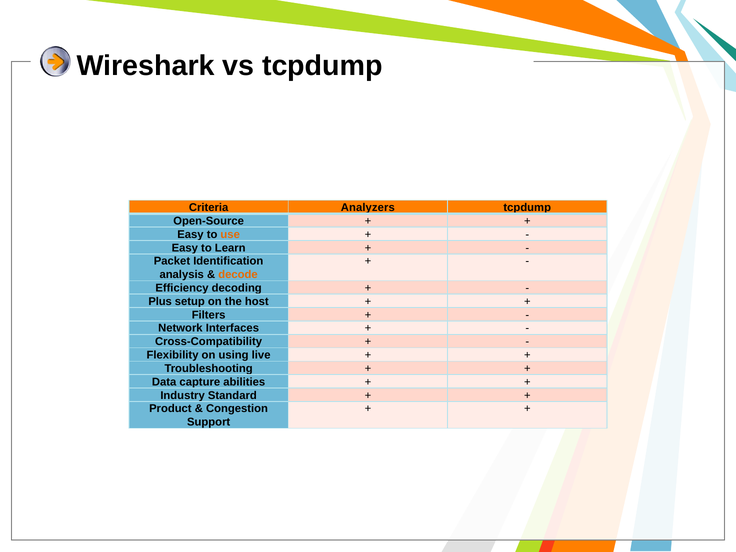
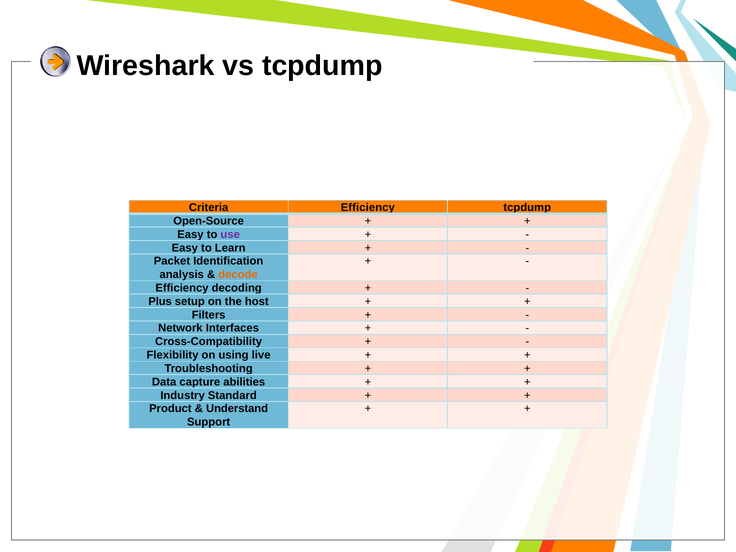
Criteria Analyzers: Analyzers -> Efficiency
use colour: orange -> purple
Congestion: Congestion -> Understand
